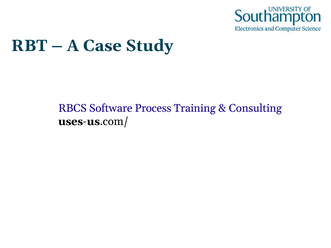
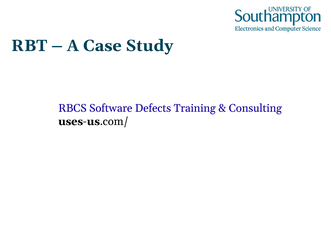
Process: Process -> Defects
